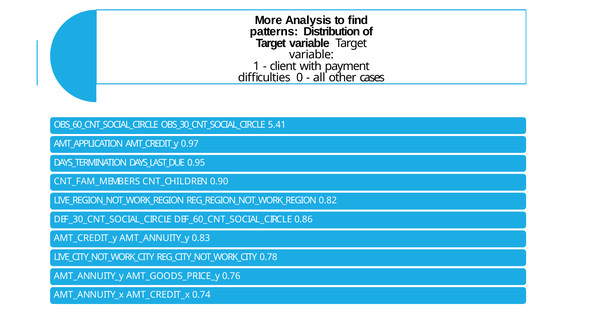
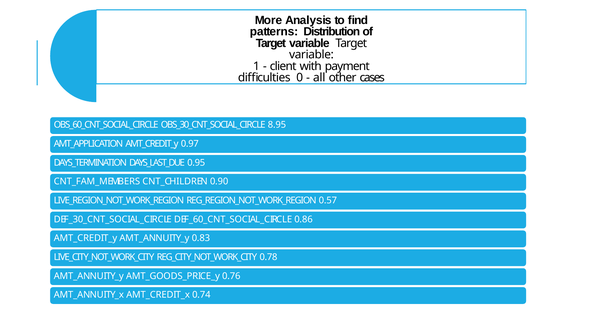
5.41: 5.41 -> 8.95
0.82: 0.82 -> 0.57
